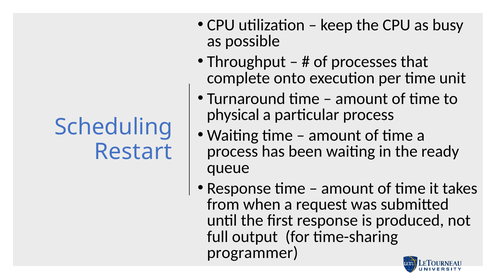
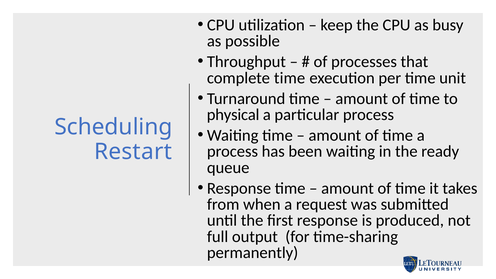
complete onto: onto -> time
programmer: programmer -> permanently
